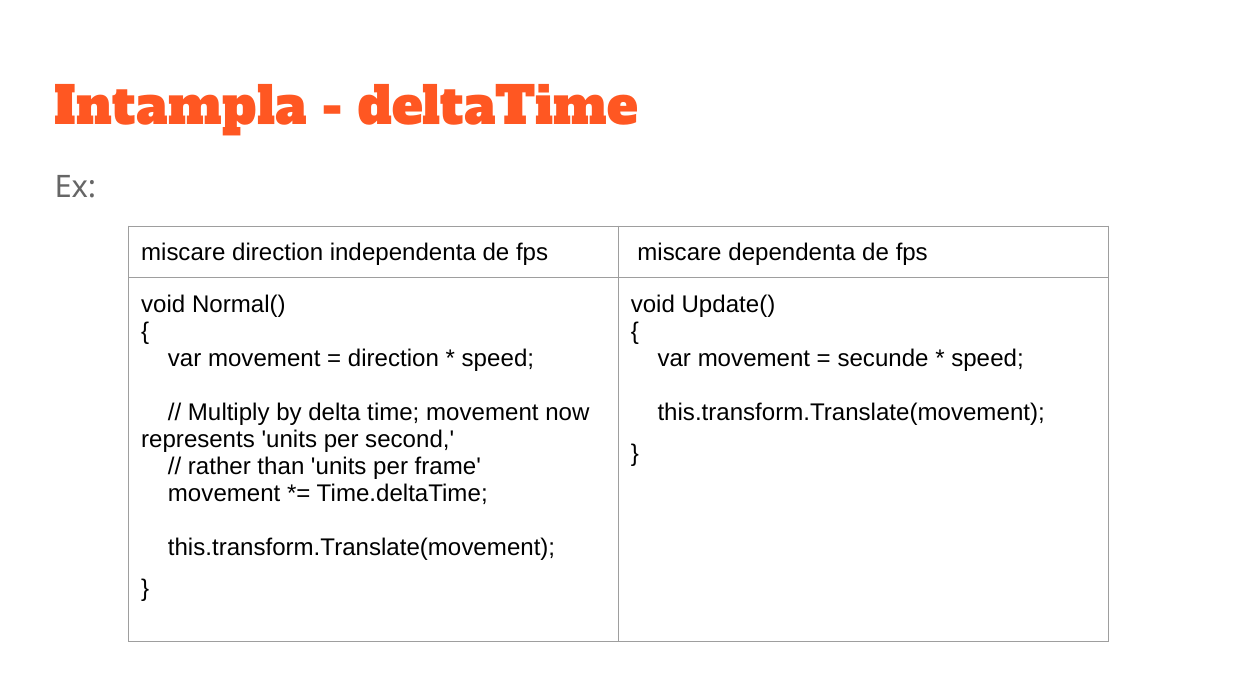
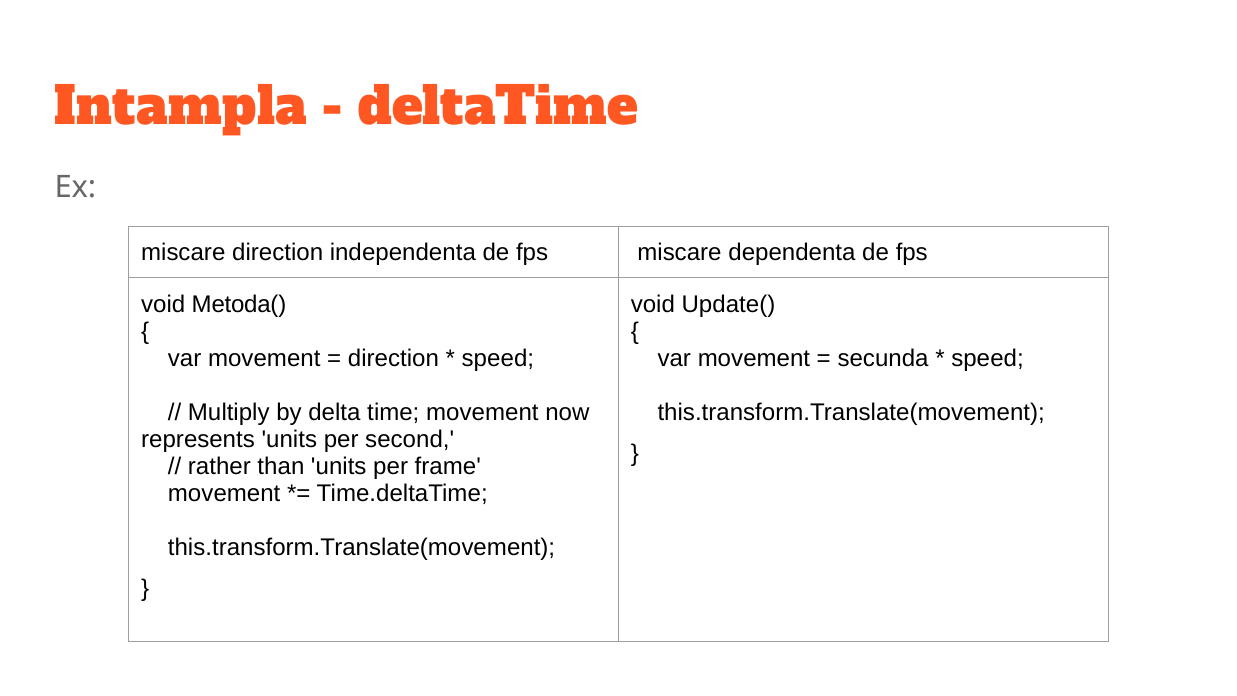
Normal(: Normal( -> Metoda(
secunde: secunde -> secunda
